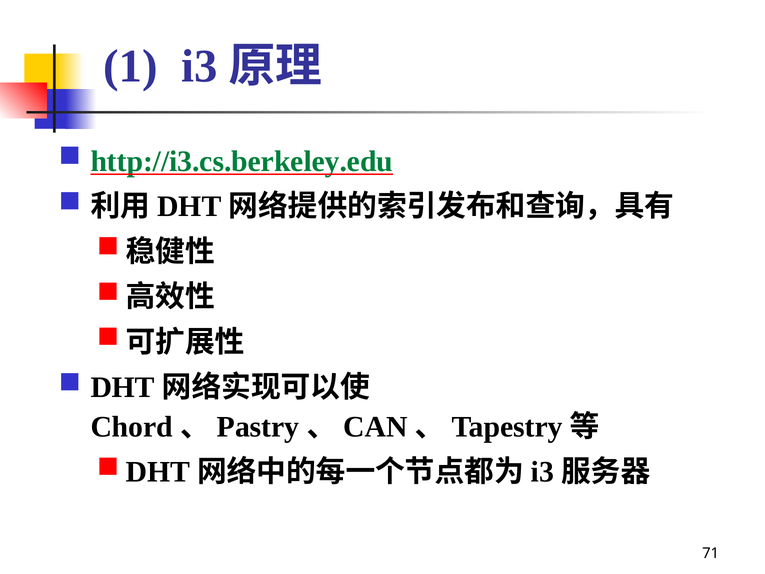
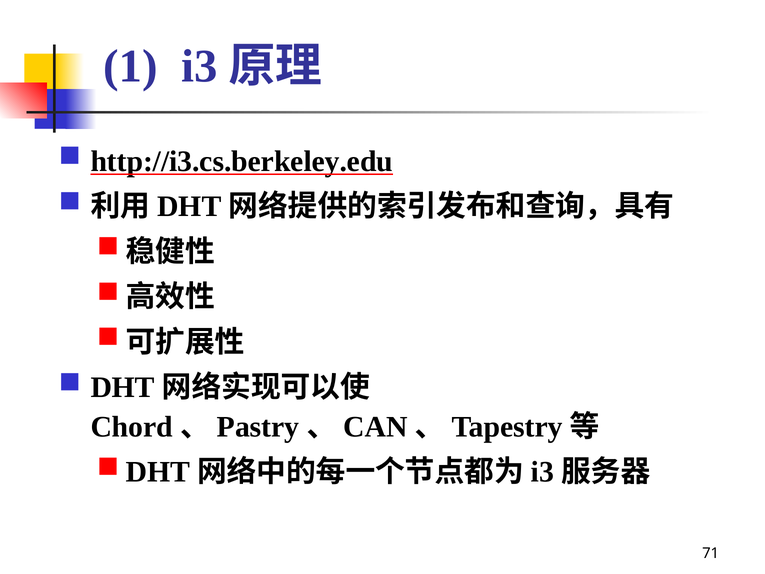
http://i3.cs.berkeley.edu colour: green -> black
